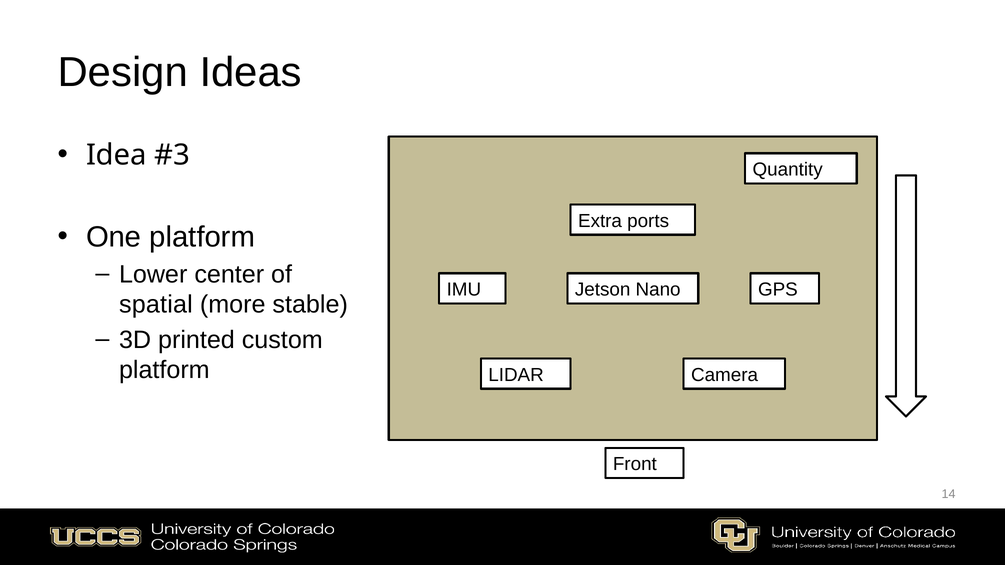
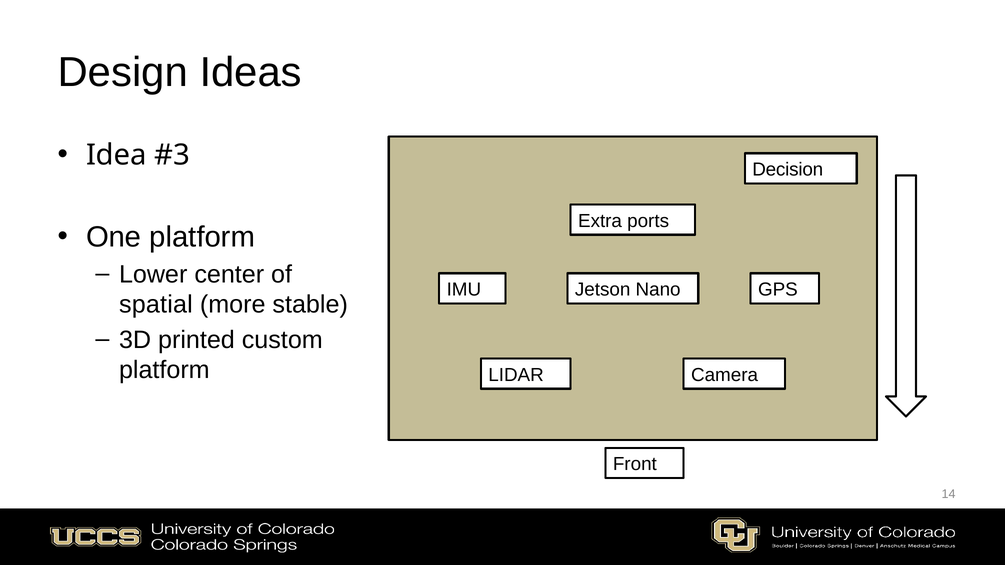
Quantity: Quantity -> Decision
